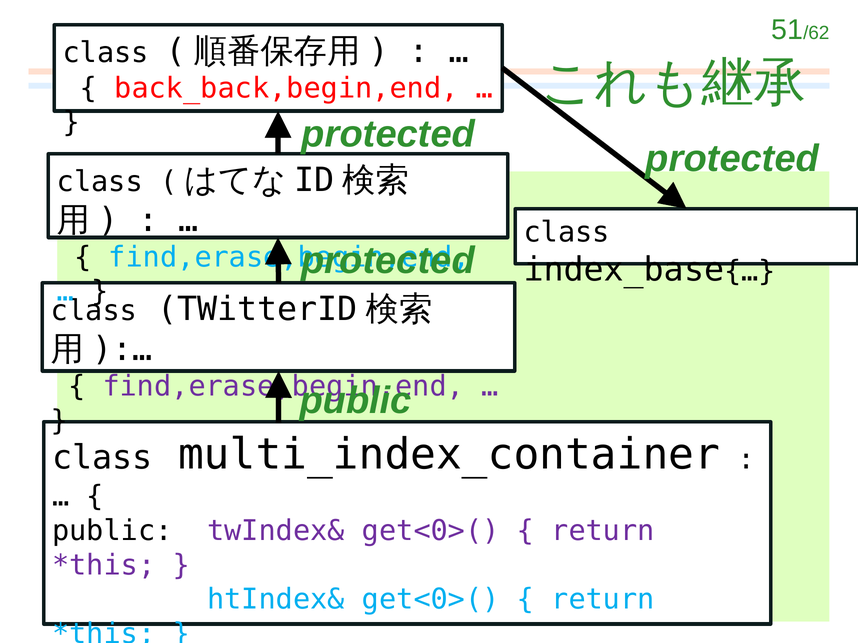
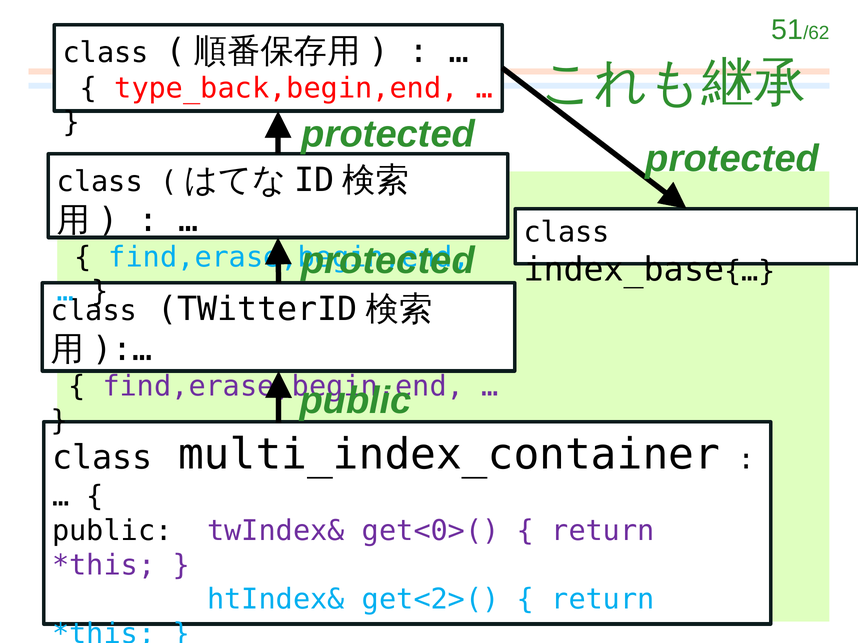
back_back,begin,end: back_back,begin,end -> type_back,begin,end
htIndex& get<0>(: get<0>( -> get<2>(
